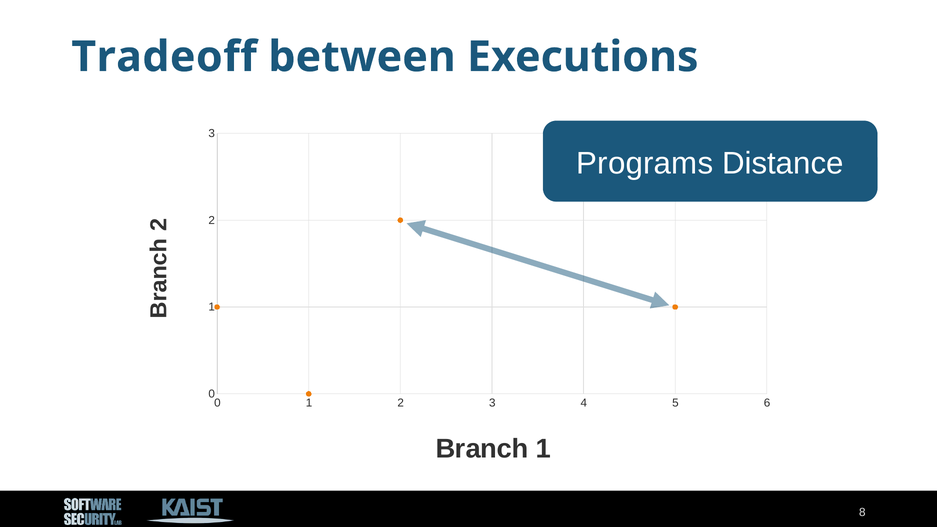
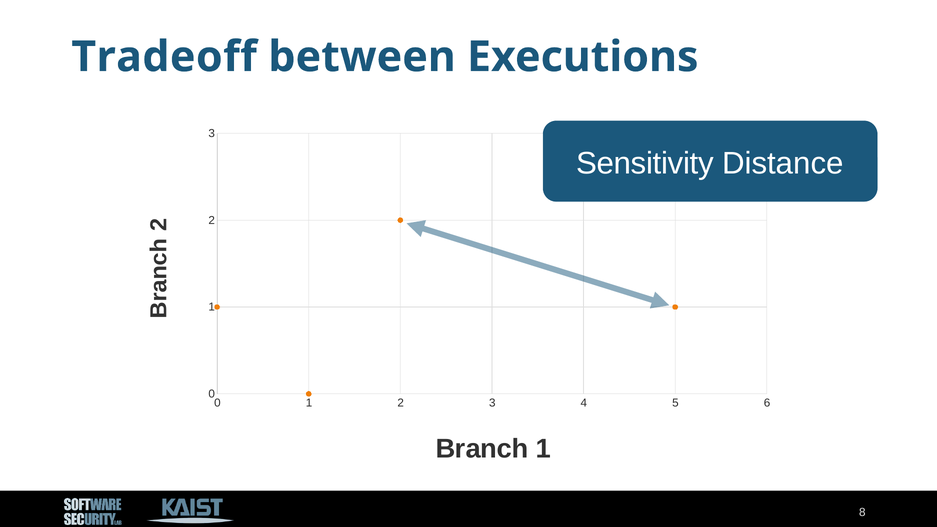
Programs: Programs -> Sensitivity
